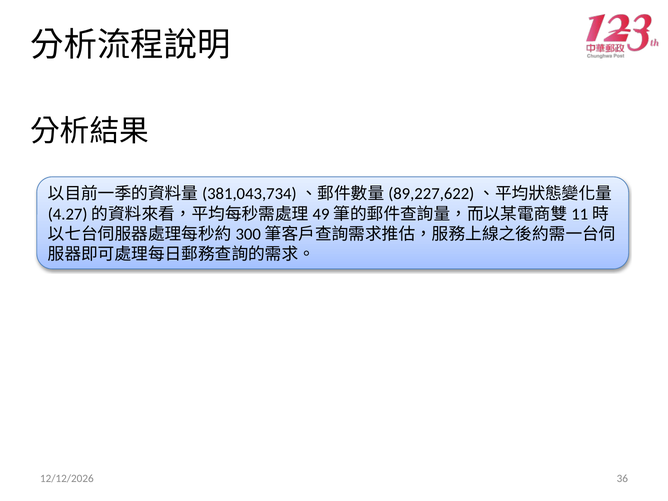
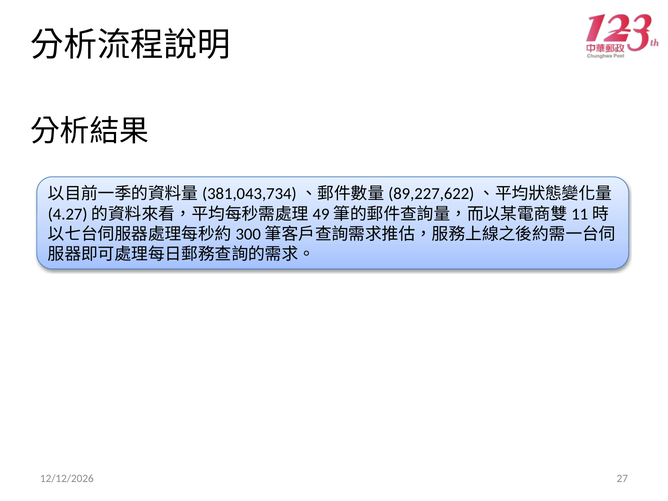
36: 36 -> 27
